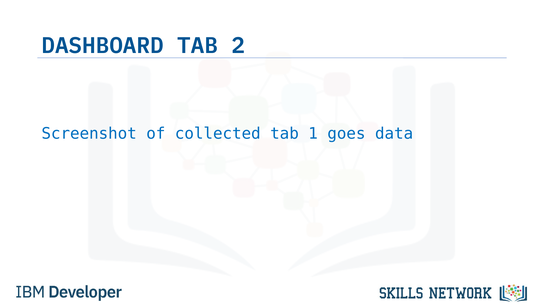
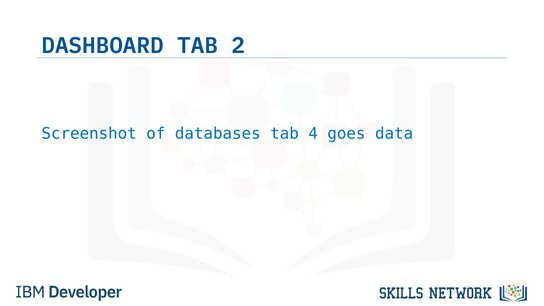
collected: collected -> databases
1: 1 -> 4
